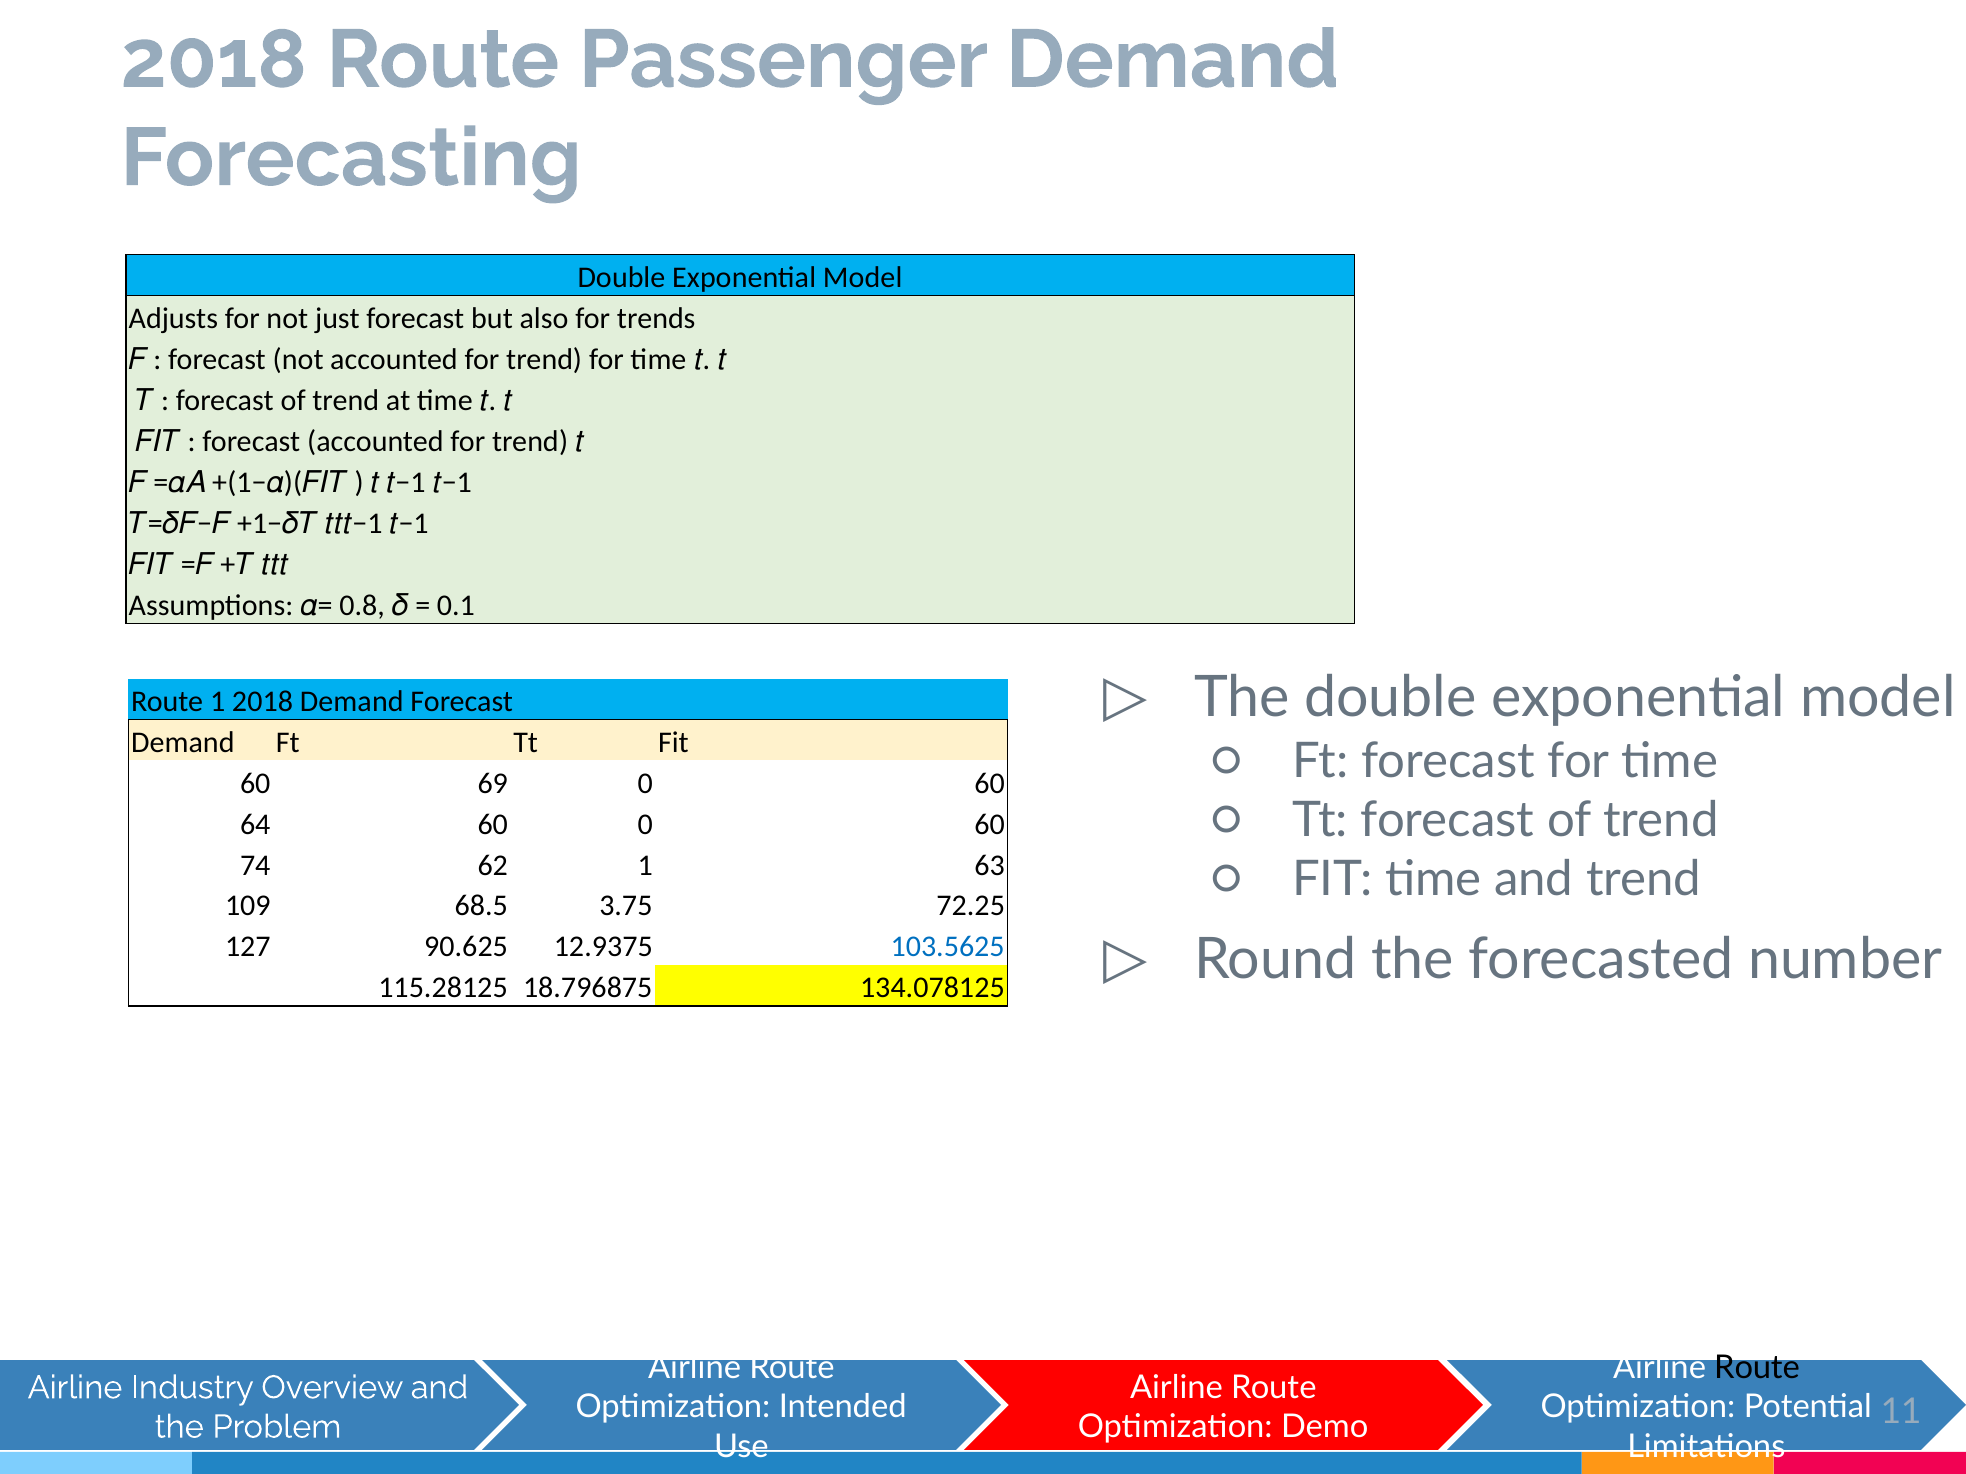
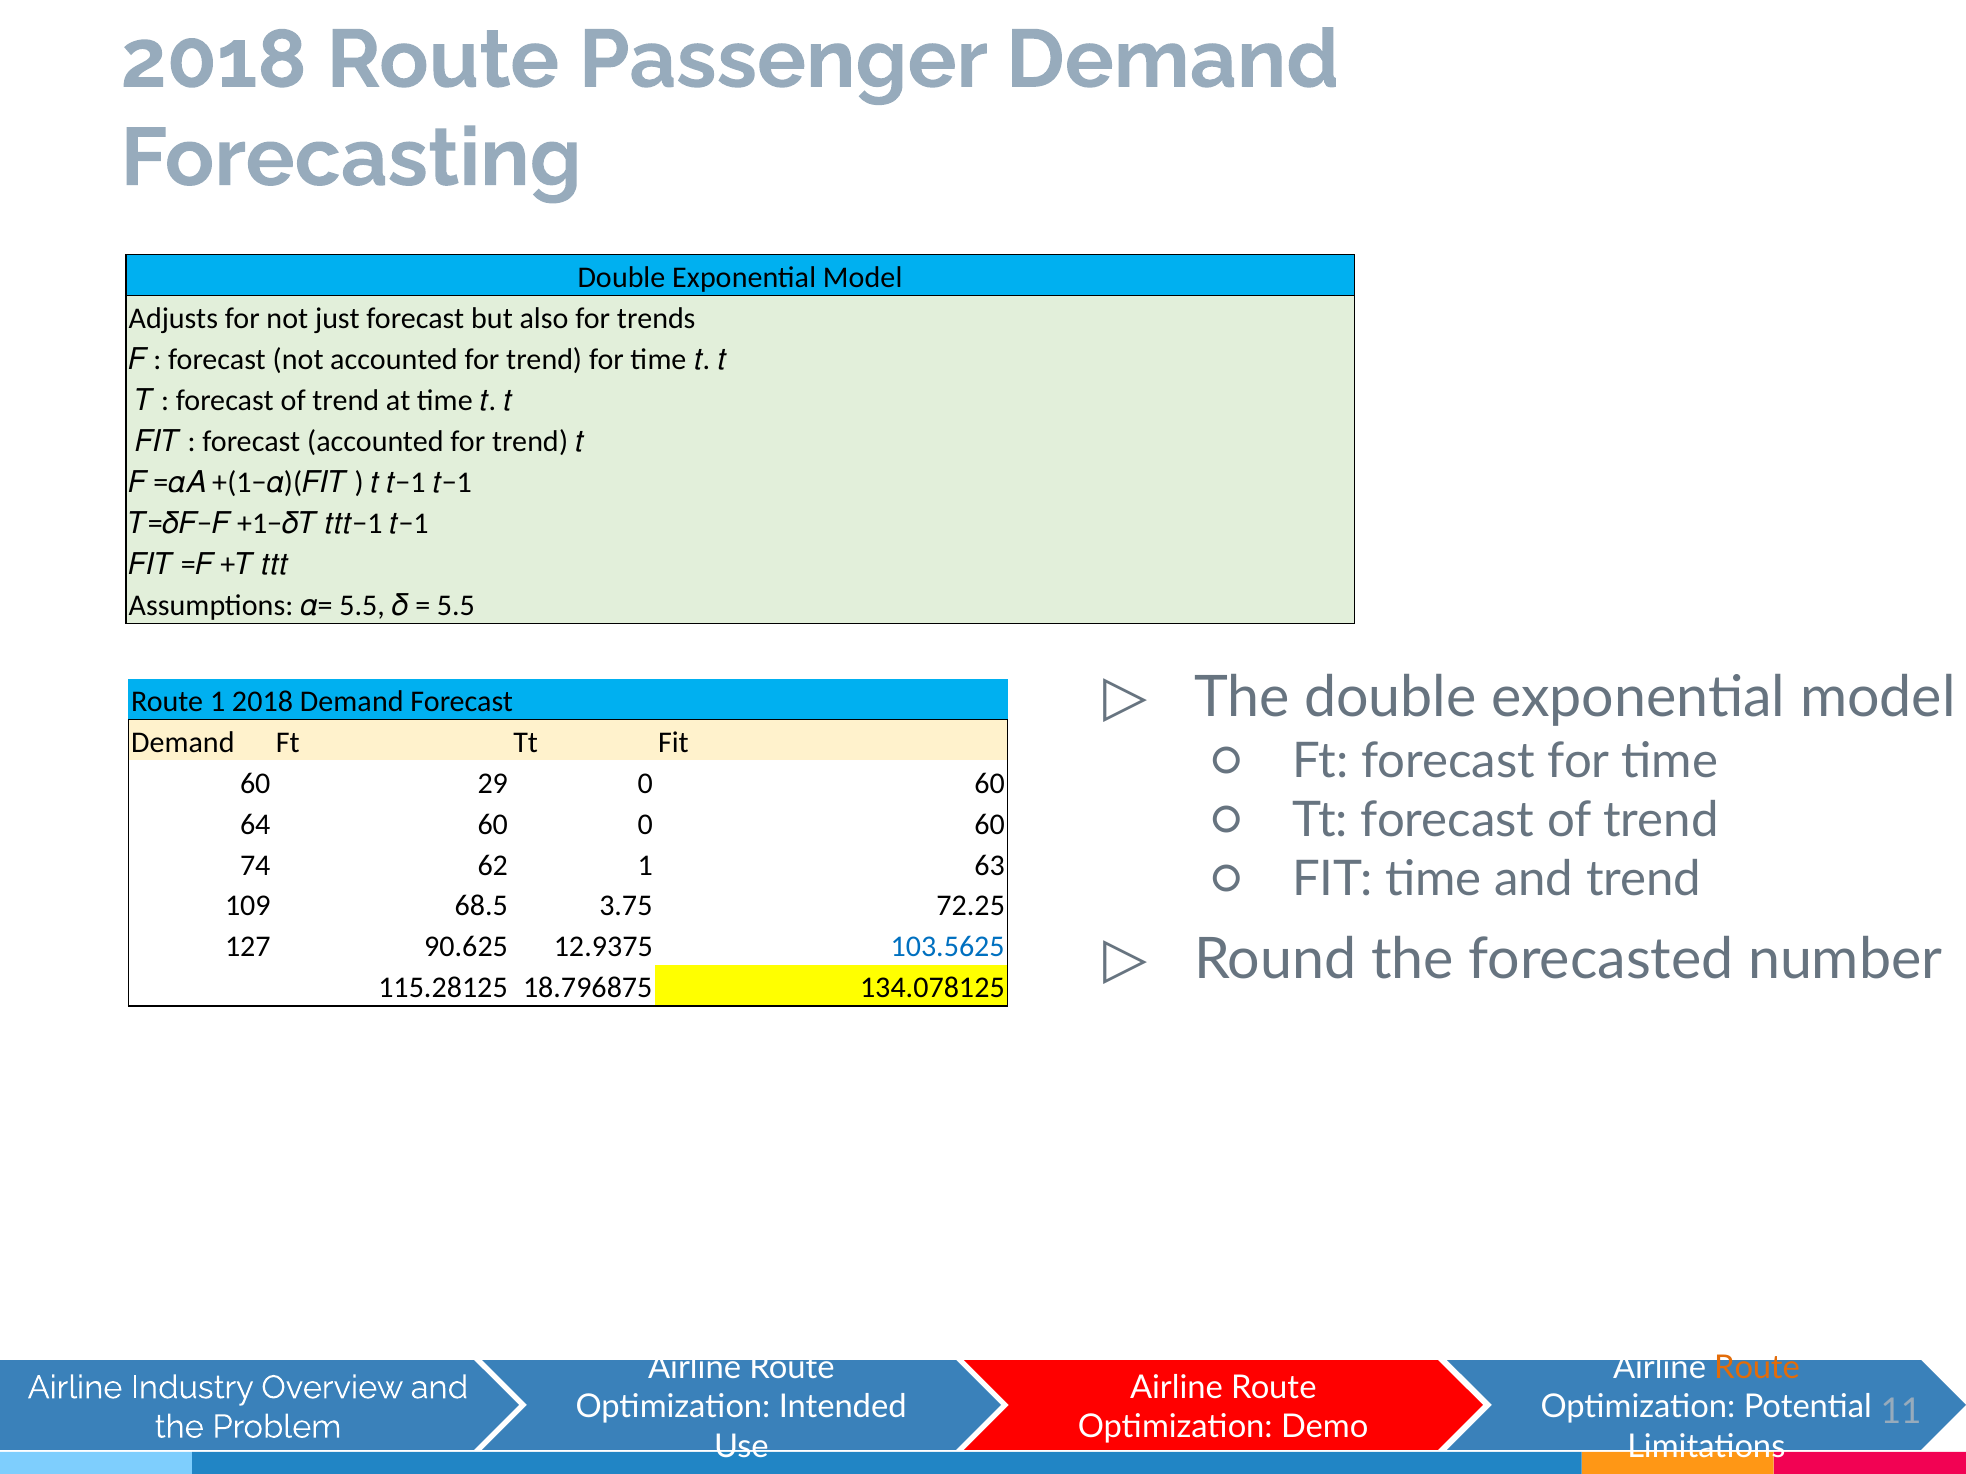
0.8 at (362, 605): 0.8 -> 5.5
0.1 at (456, 605): 0.1 -> 5.5
69: 69 -> 29
Route at (1757, 1368) colour: black -> orange
